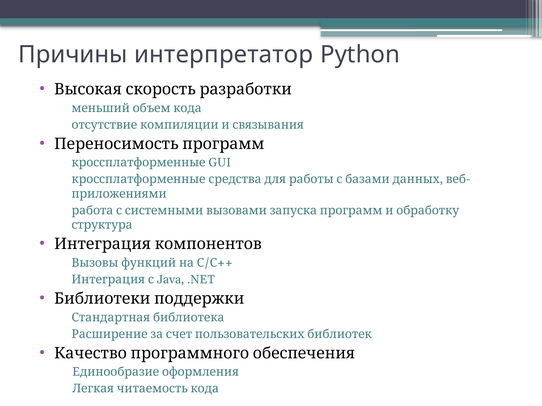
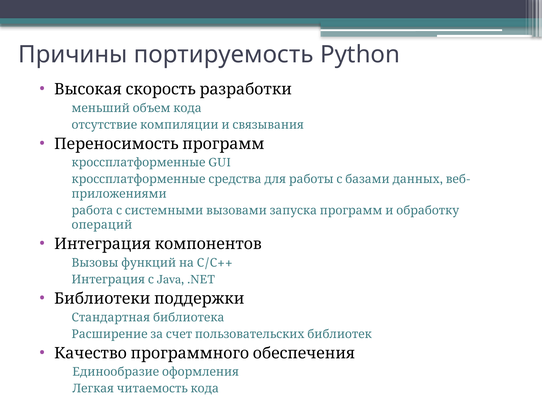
интерпретатор: интерпретатор -> портируемость
структура: структура -> операций
